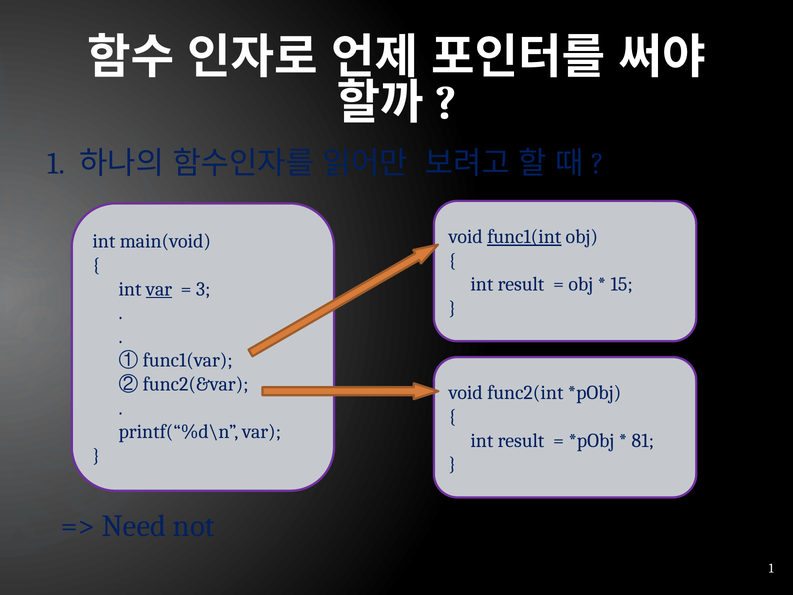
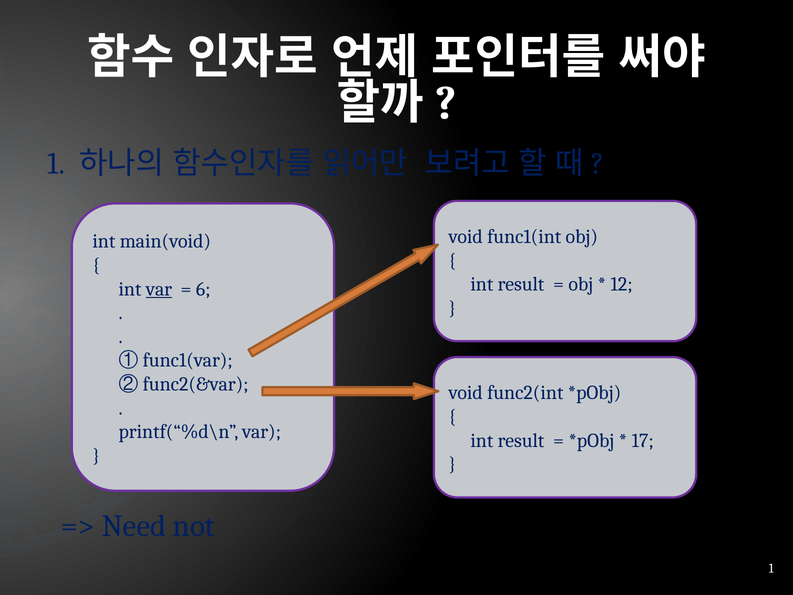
func1(int underline: present -> none
15: 15 -> 12
3: 3 -> 6
81: 81 -> 17
